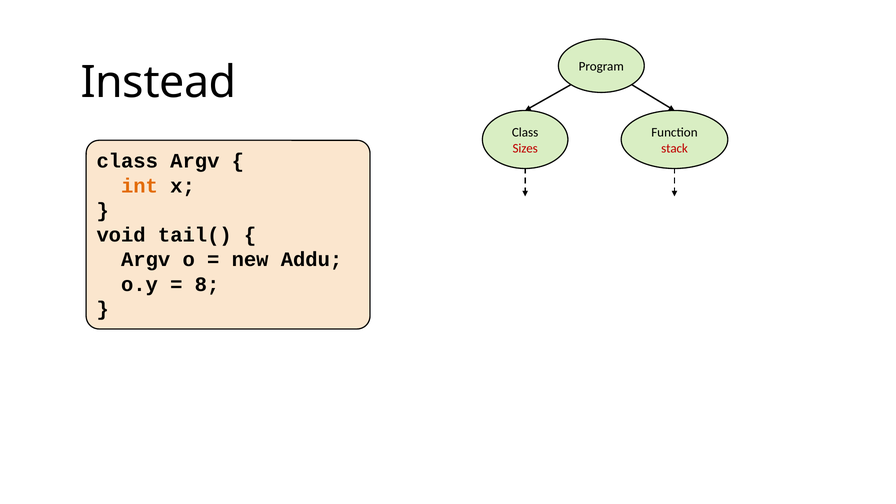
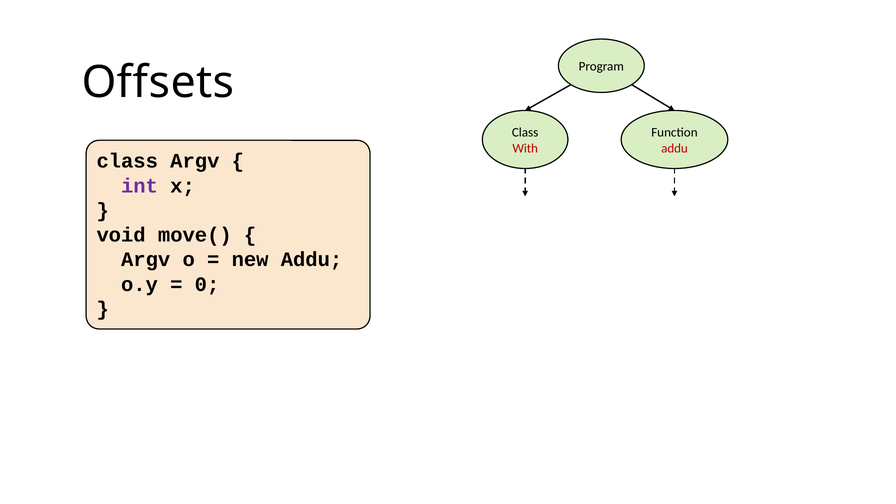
Instead: Instead -> Offsets
Sizes: Sizes -> With
stack at (675, 148): stack -> addu
int colour: orange -> purple
tail(: tail( -> move(
8: 8 -> 0
